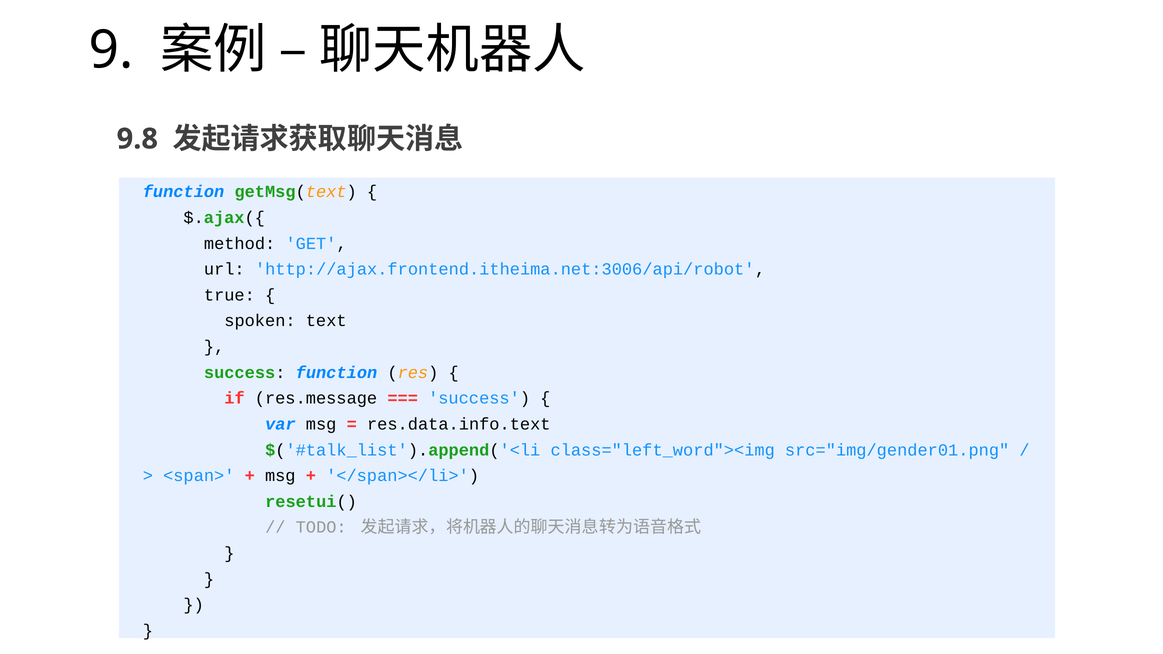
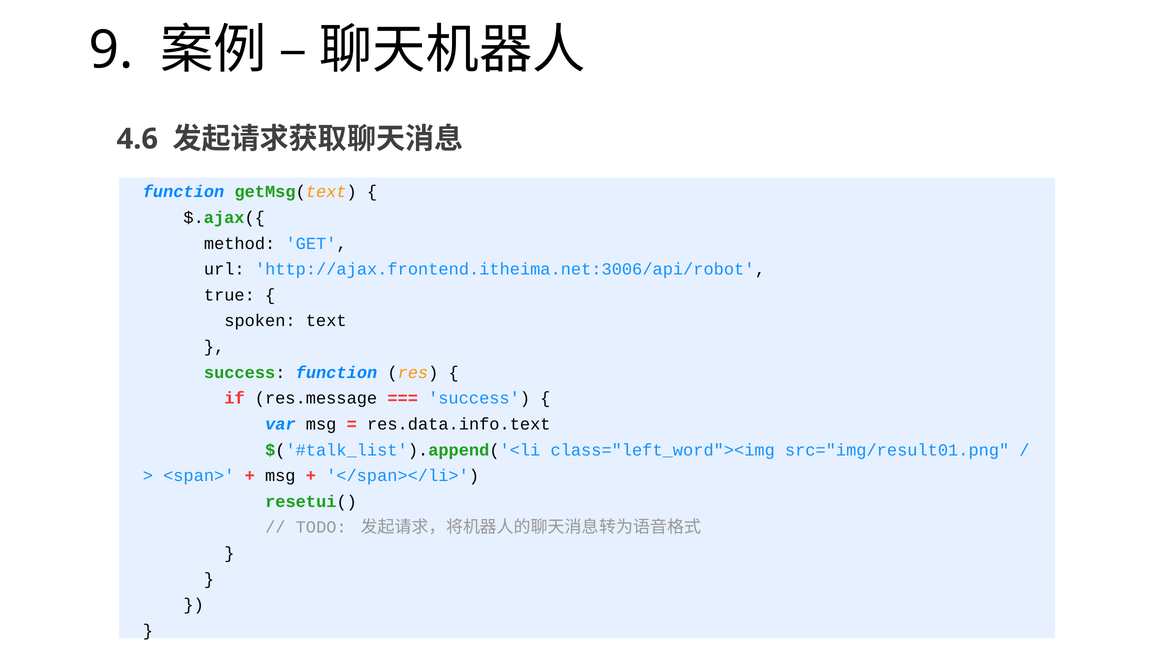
9.8: 9.8 -> 4.6
src="img/gender01.png: src="img/gender01.png -> src="img/result01.png
